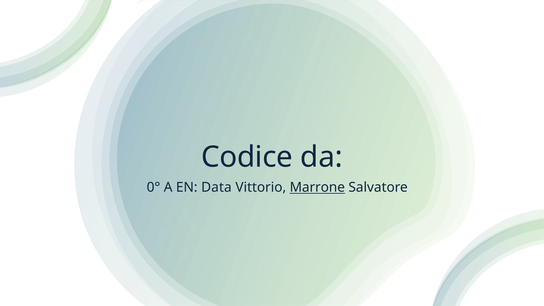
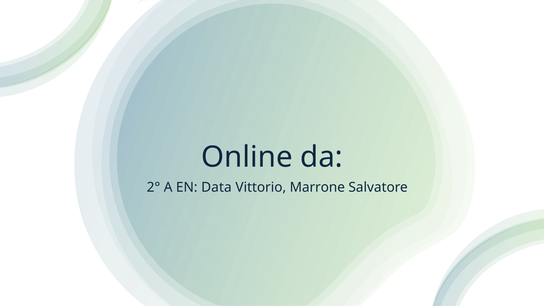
Codice: Codice -> Online
0°: 0° -> 2°
Marrone underline: present -> none
